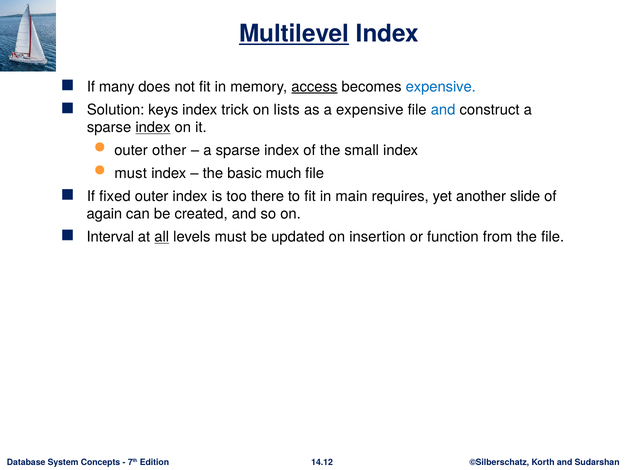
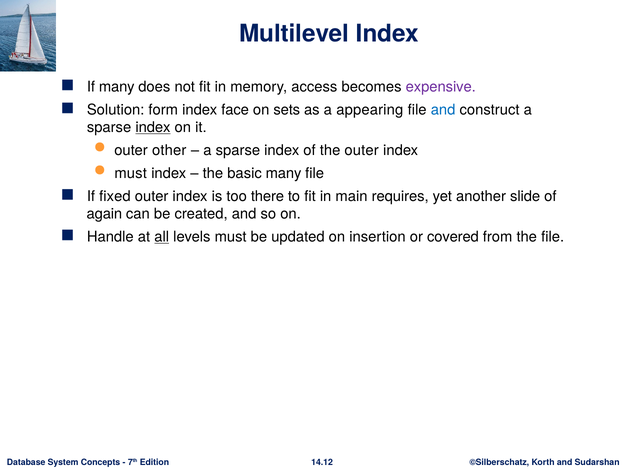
Multilevel underline: present -> none
access underline: present -> none
expensive at (441, 87) colour: blue -> purple
keys: keys -> form
trick: trick -> face
lists: lists -> sets
a expensive: expensive -> appearing
the small: small -> outer
basic much: much -> many
Interval: Interval -> Handle
function: function -> covered
